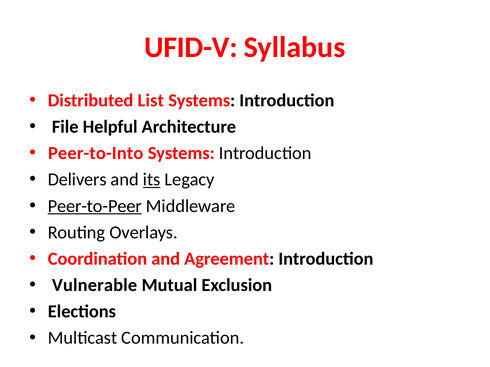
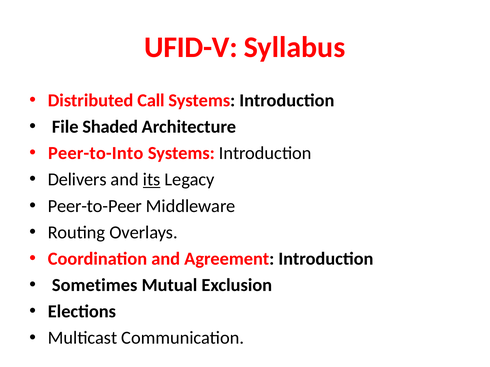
List: List -> Call
Helpful: Helpful -> Shaded
Peer-to-Peer underline: present -> none
Vulnerable: Vulnerable -> Sometimes
